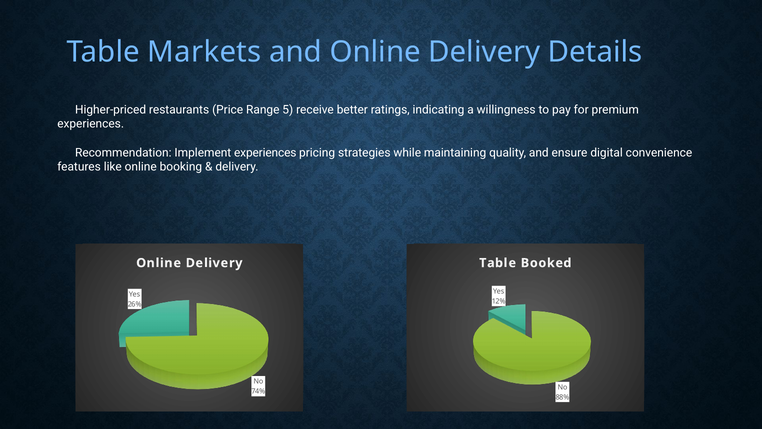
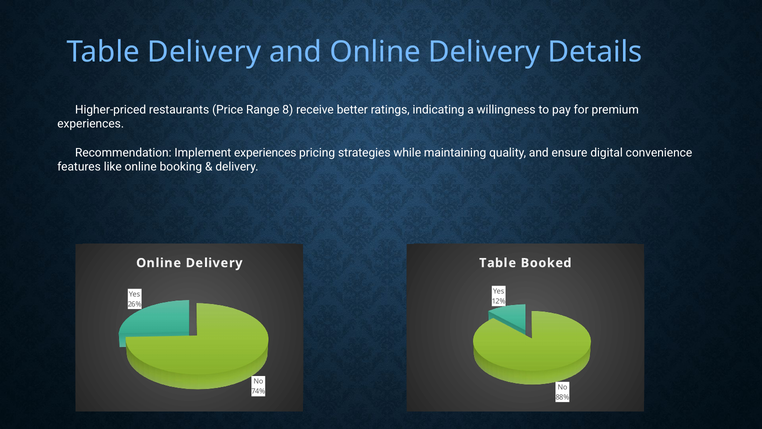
Table Markets: Markets -> Delivery
5: 5 -> 8
